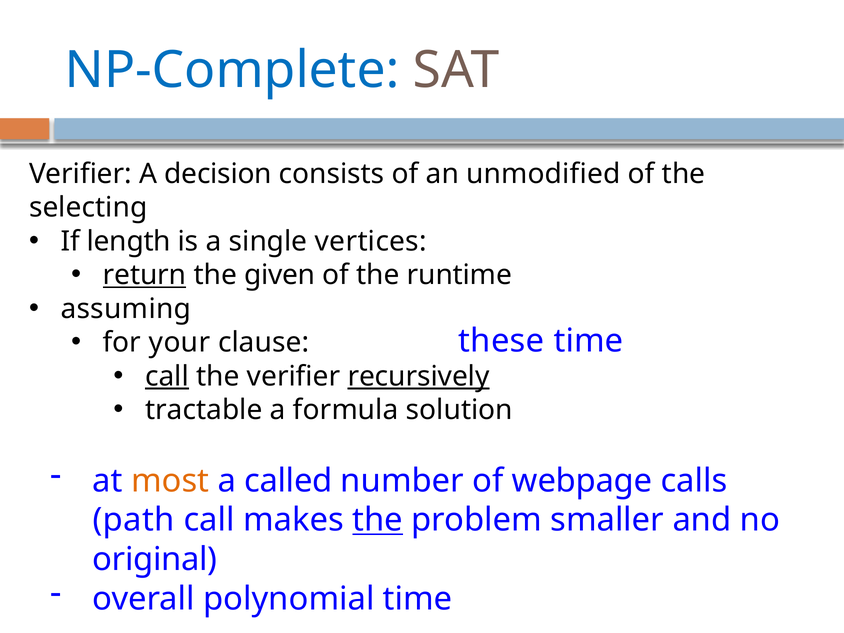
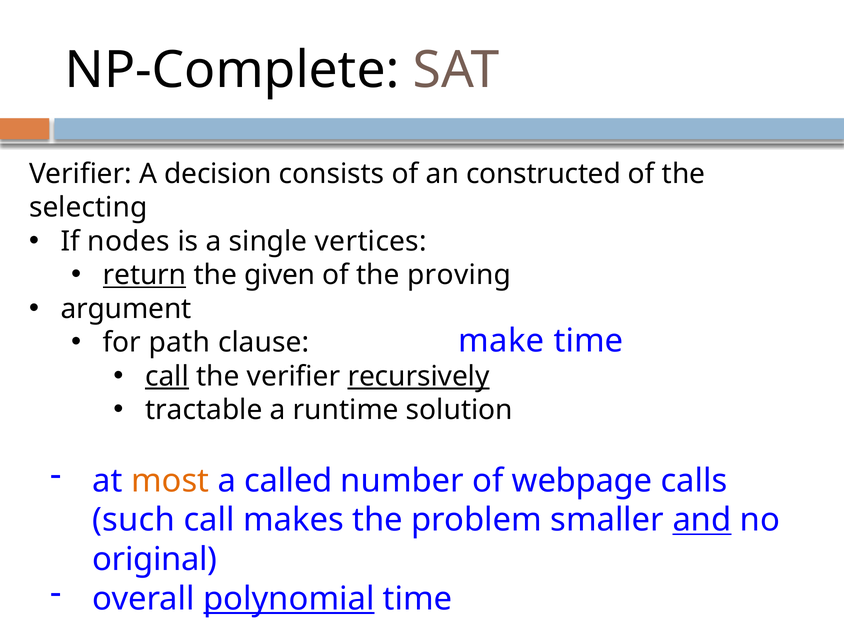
NP-Complete colour: blue -> black
unmodified: unmodified -> constructed
length: length -> nodes
runtime: runtime -> proving
assuming: assuming -> argument
your: your -> path
these: these -> make
formula: formula -> runtime
path: path -> such
the at (378, 520) underline: present -> none
and underline: none -> present
polynomial underline: none -> present
